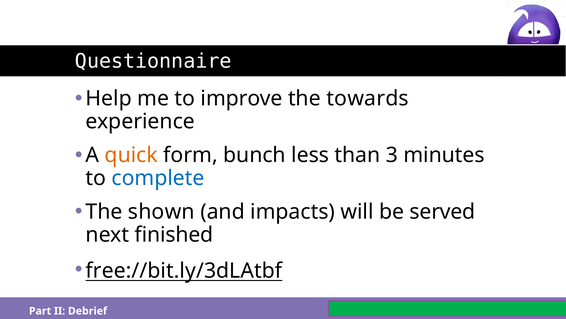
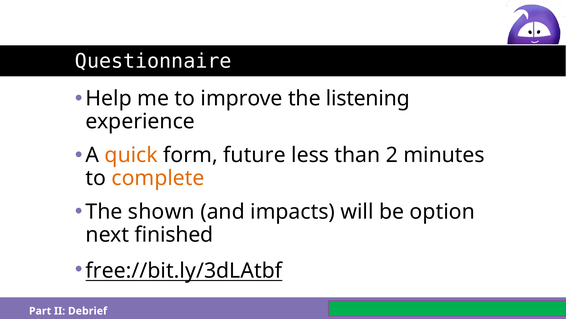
towards: towards -> listening
bunch: bunch -> future
3: 3 -> 2
complete colour: blue -> orange
served: served -> option
